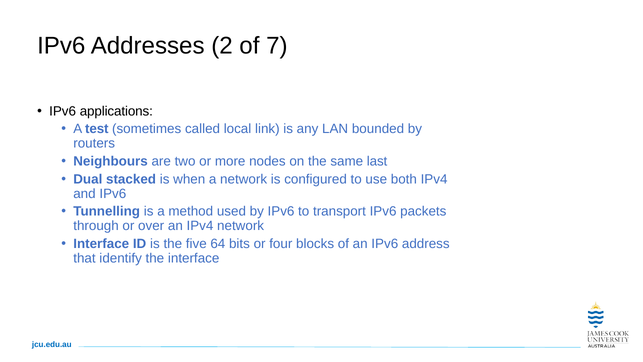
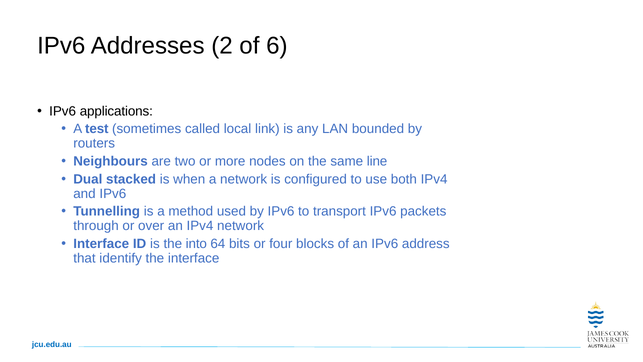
7: 7 -> 6
last: last -> line
five: five -> into
